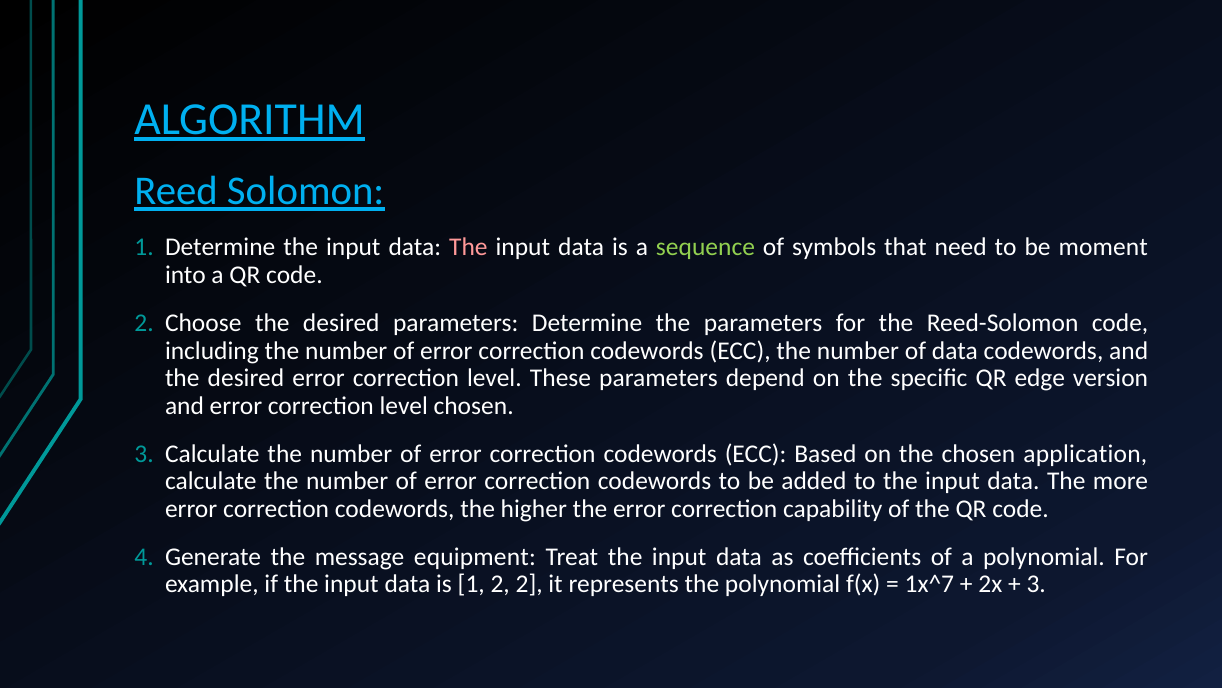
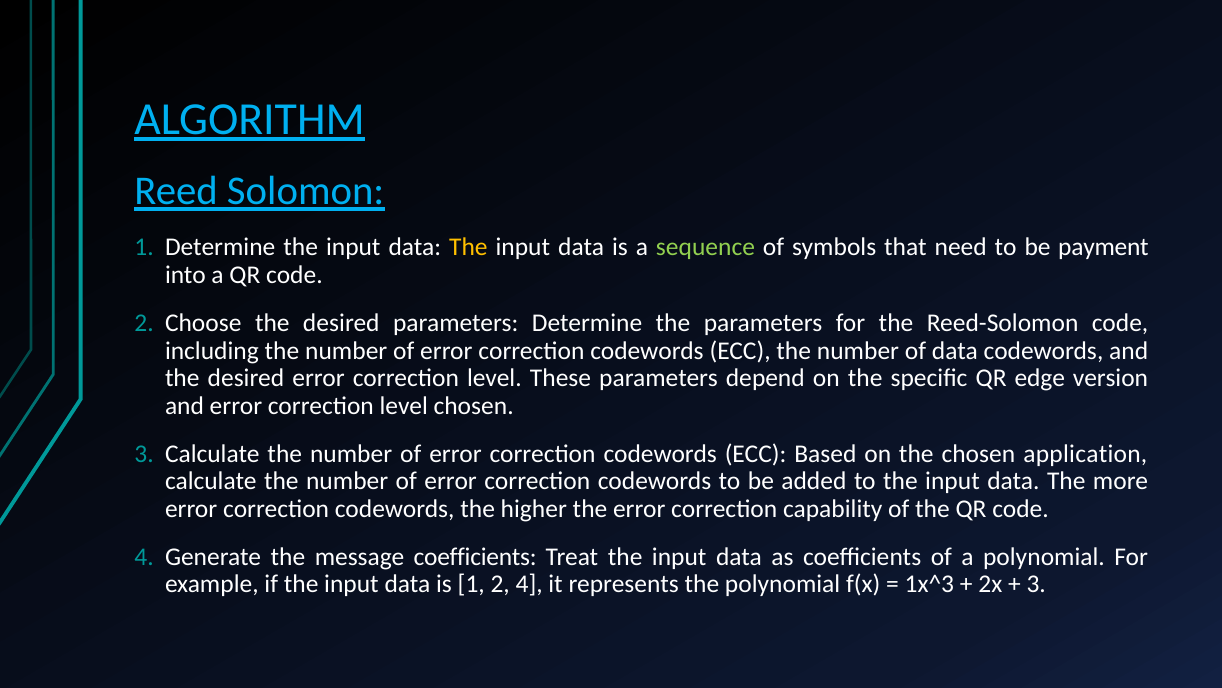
The at (468, 247) colour: pink -> yellow
moment: moment -> payment
message equipment: equipment -> coefficients
2 2: 2 -> 4
1x^7: 1x^7 -> 1x^3
